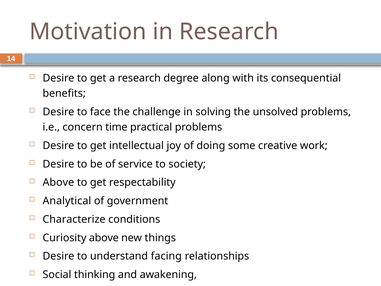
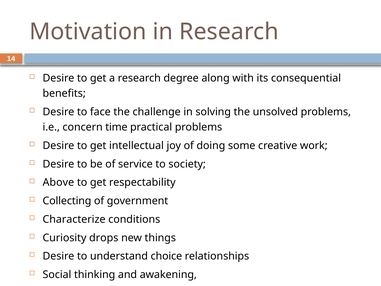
Analytical: Analytical -> Collecting
Curiosity above: above -> drops
facing: facing -> choice
